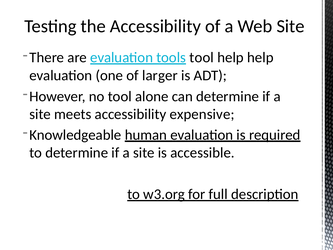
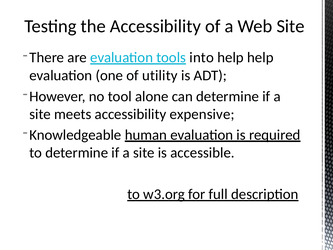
tool at (202, 57): tool -> into
larger: larger -> utility
